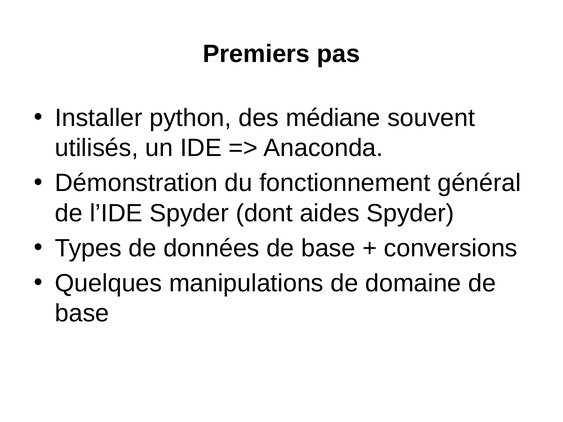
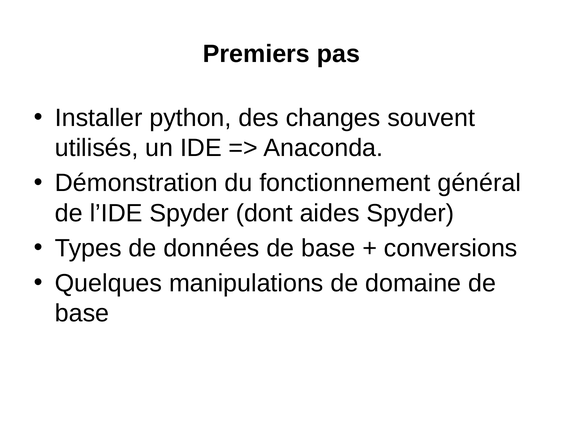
médiane: médiane -> changes
